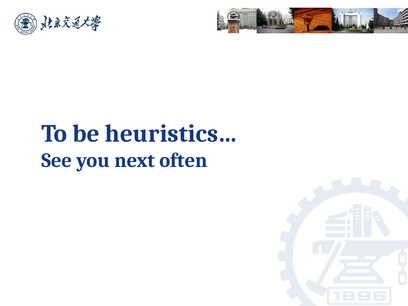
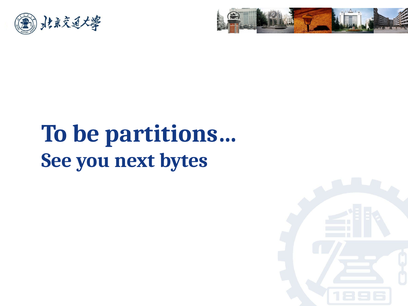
heuristics…: heuristics… -> partitions…
often: often -> bytes
